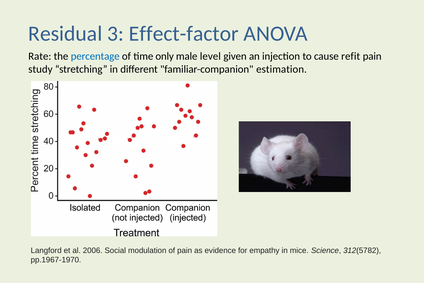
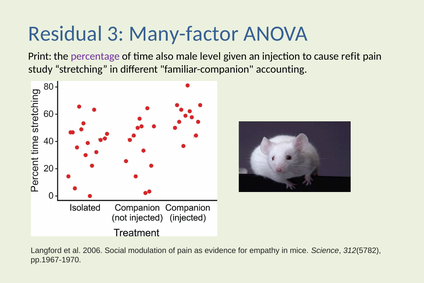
Effect-factor: Effect-factor -> Many-factor
Rate: Rate -> Print
percentage colour: blue -> purple
only: only -> also
estimation: estimation -> accounting
